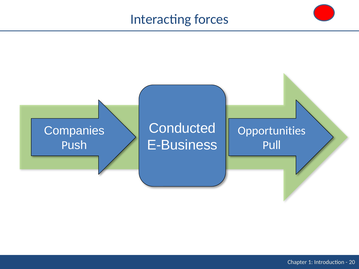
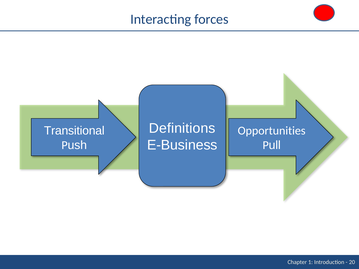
Conducted: Conducted -> Definitions
Companies: Companies -> Transitional
